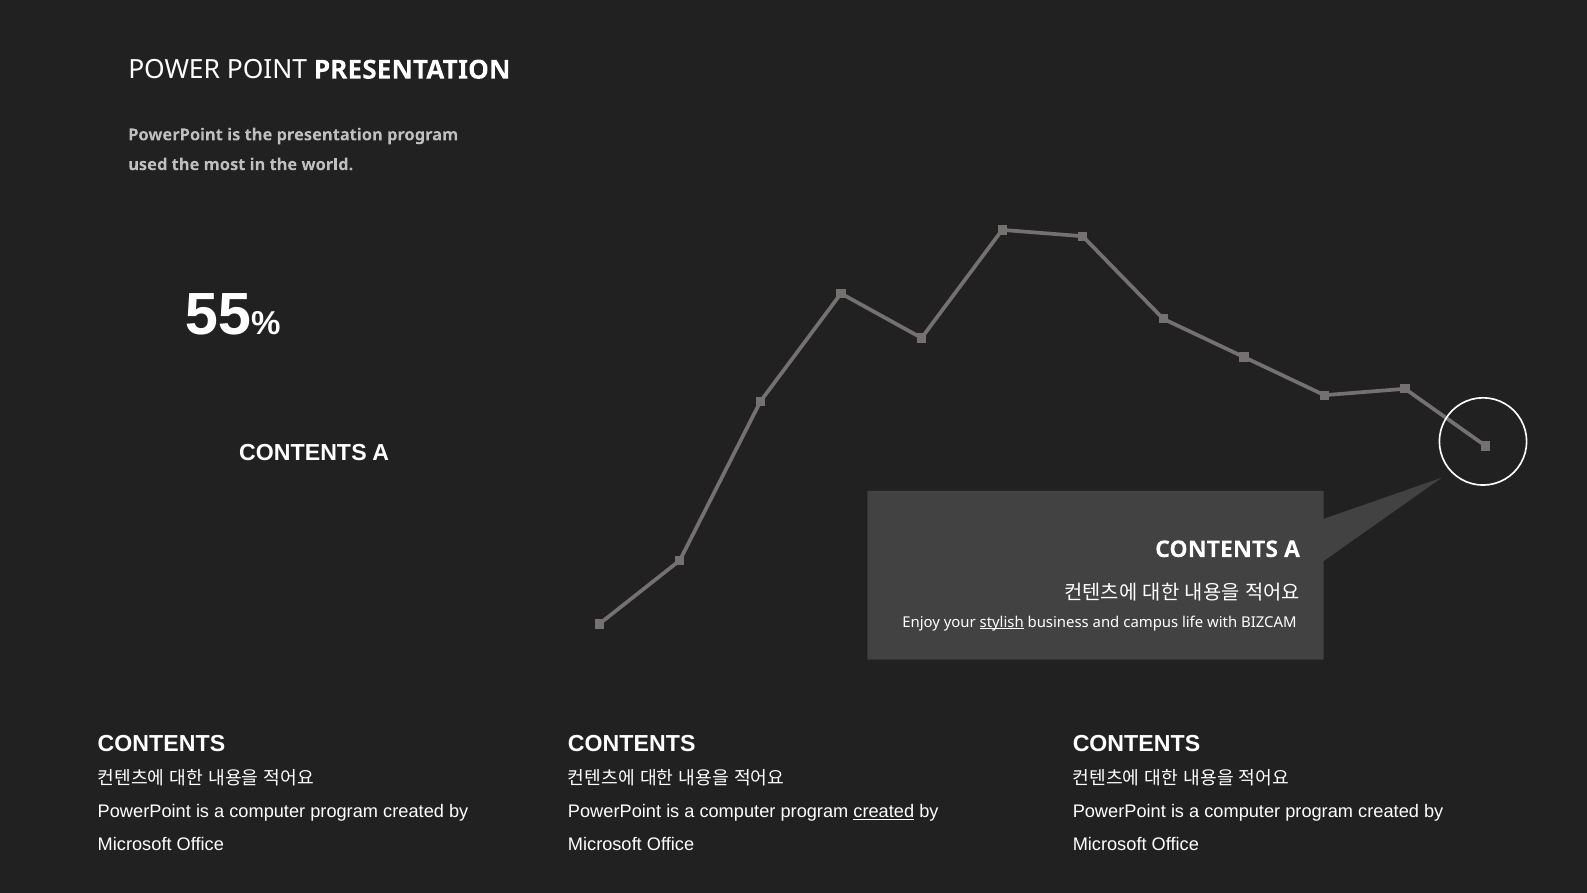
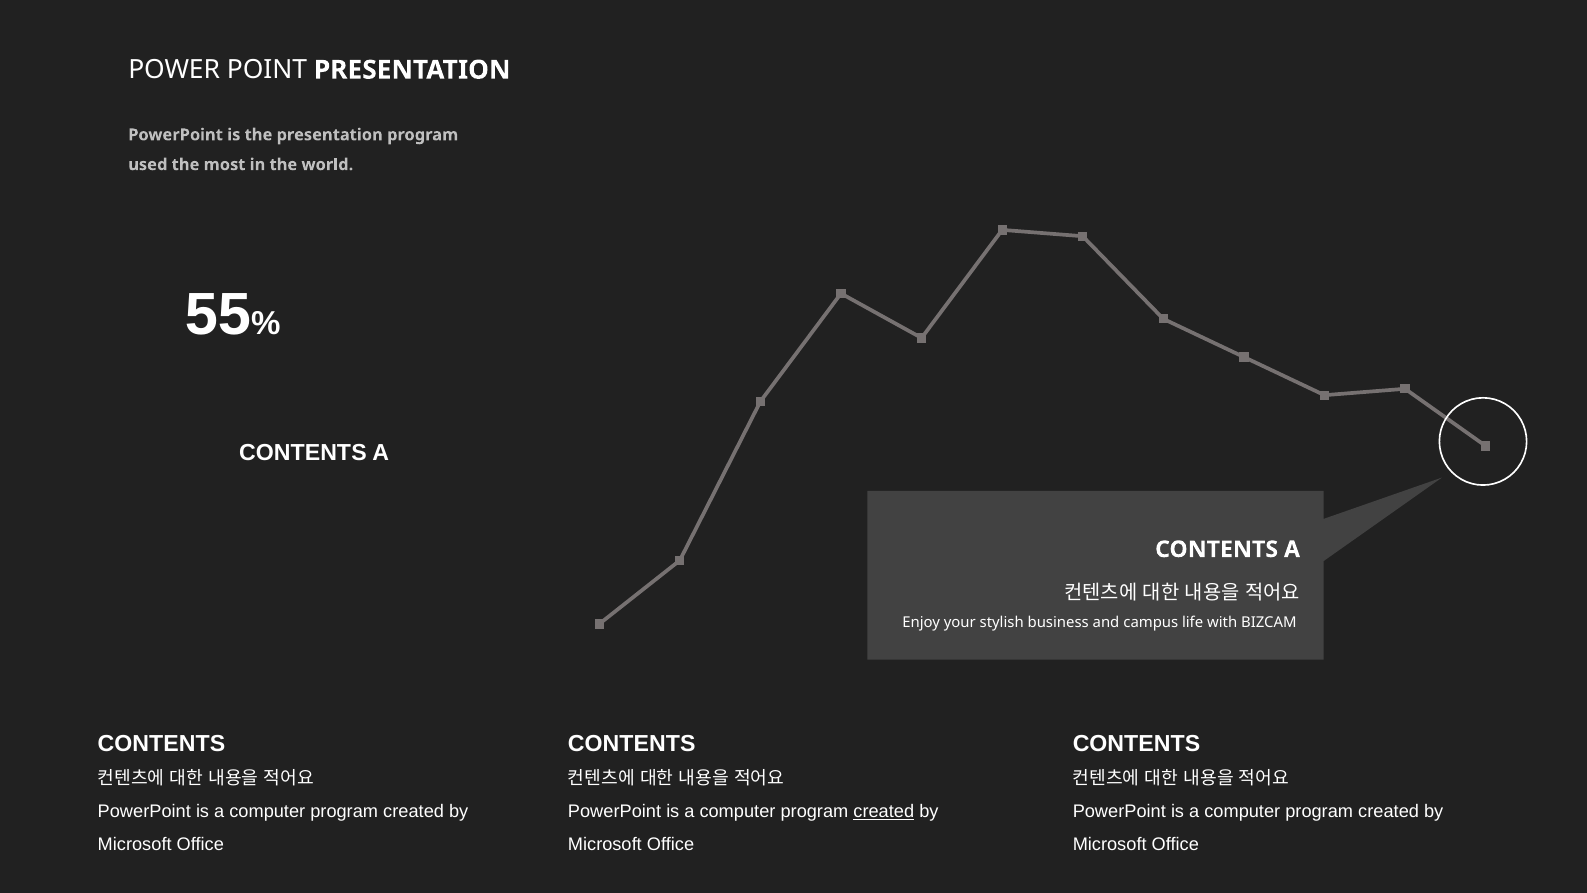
stylish underline: present -> none
